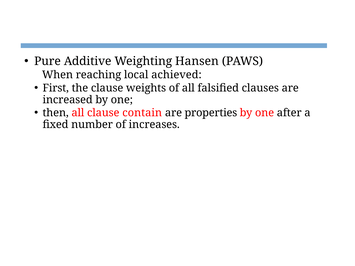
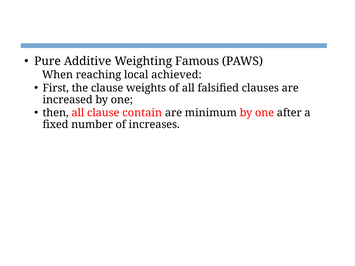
Hansen: Hansen -> Famous
properties: properties -> minimum
